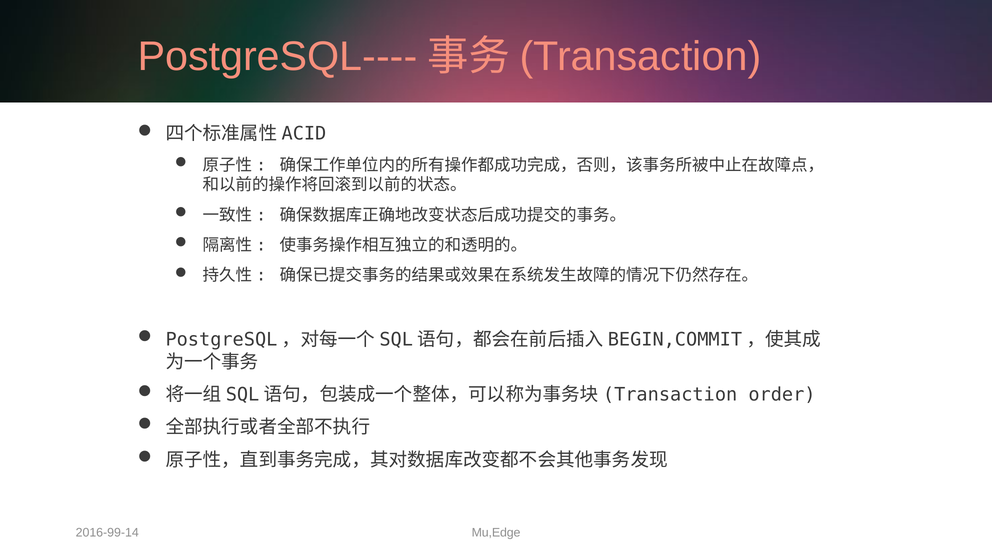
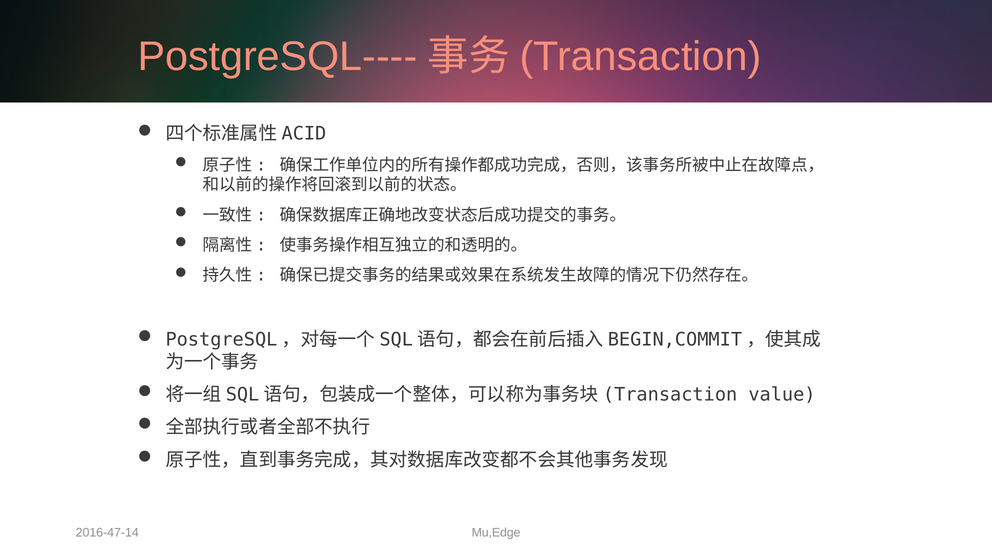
order: order -> value
2016-99-14: 2016-99-14 -> 2016-47-14
